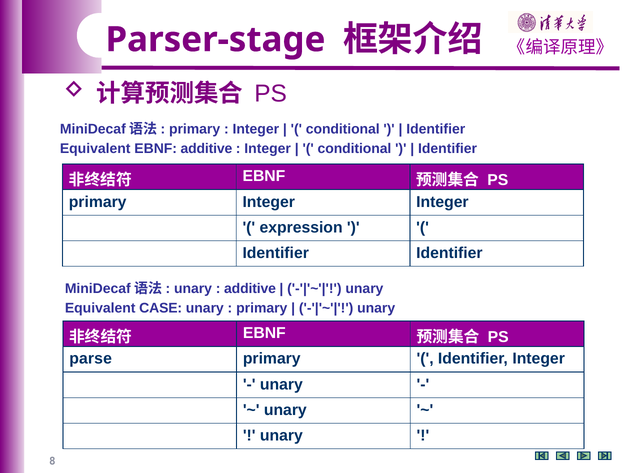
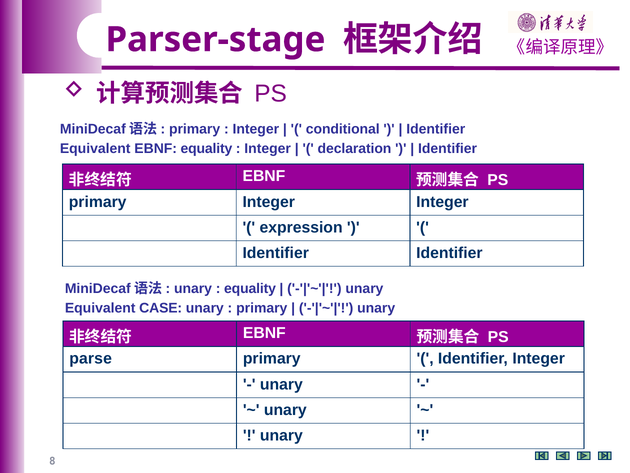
EBNF additive: additive -> equality
conditional at (354, 149): conditional -> declaration
additive at (250, 288): additive -> equality
